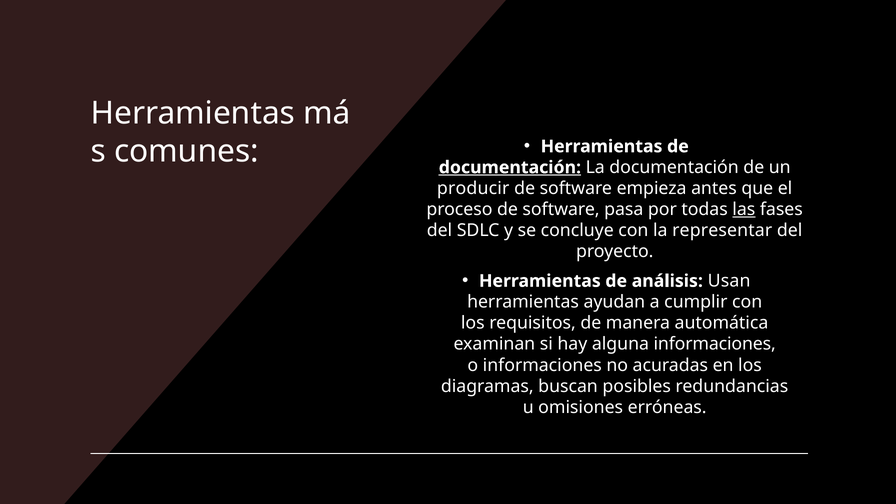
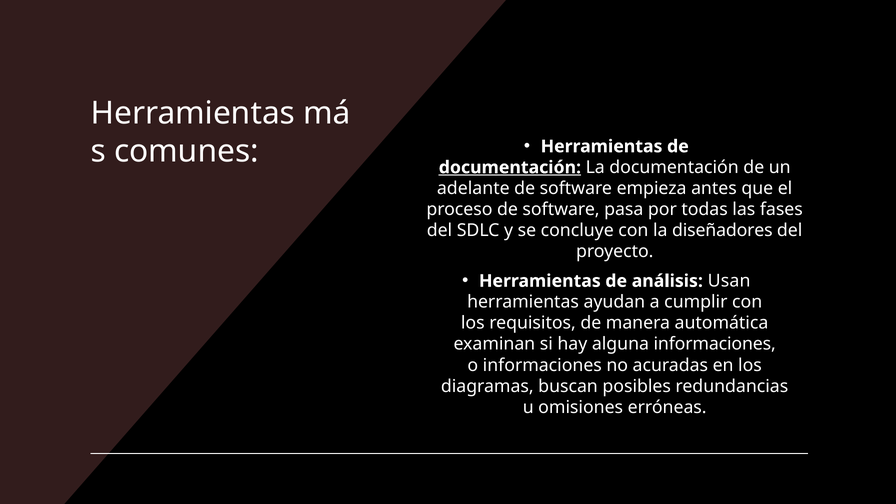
producir: producir -> adelante
las underline: present -> none
representar: representar -> diseñadores
